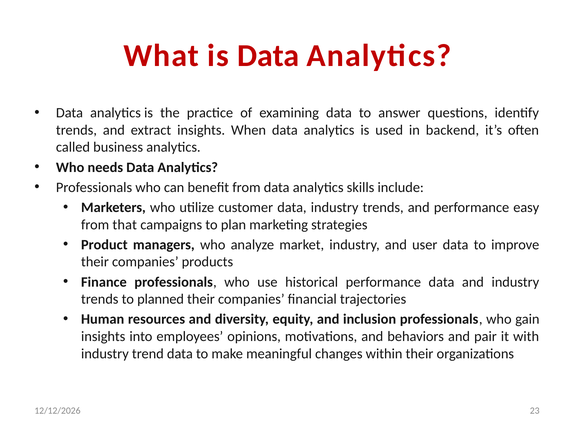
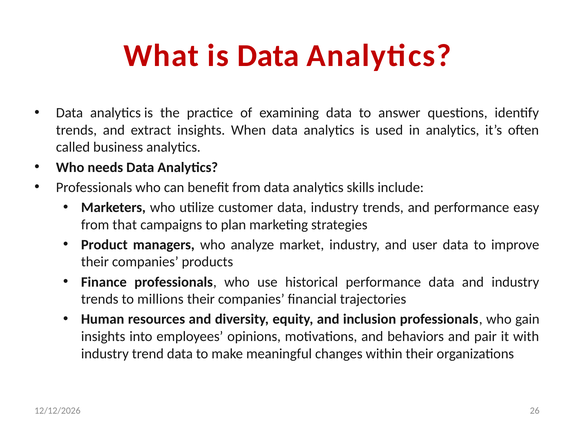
in backend: backend -> analytics
planned: planned -> millions
23: 23 -> 26
